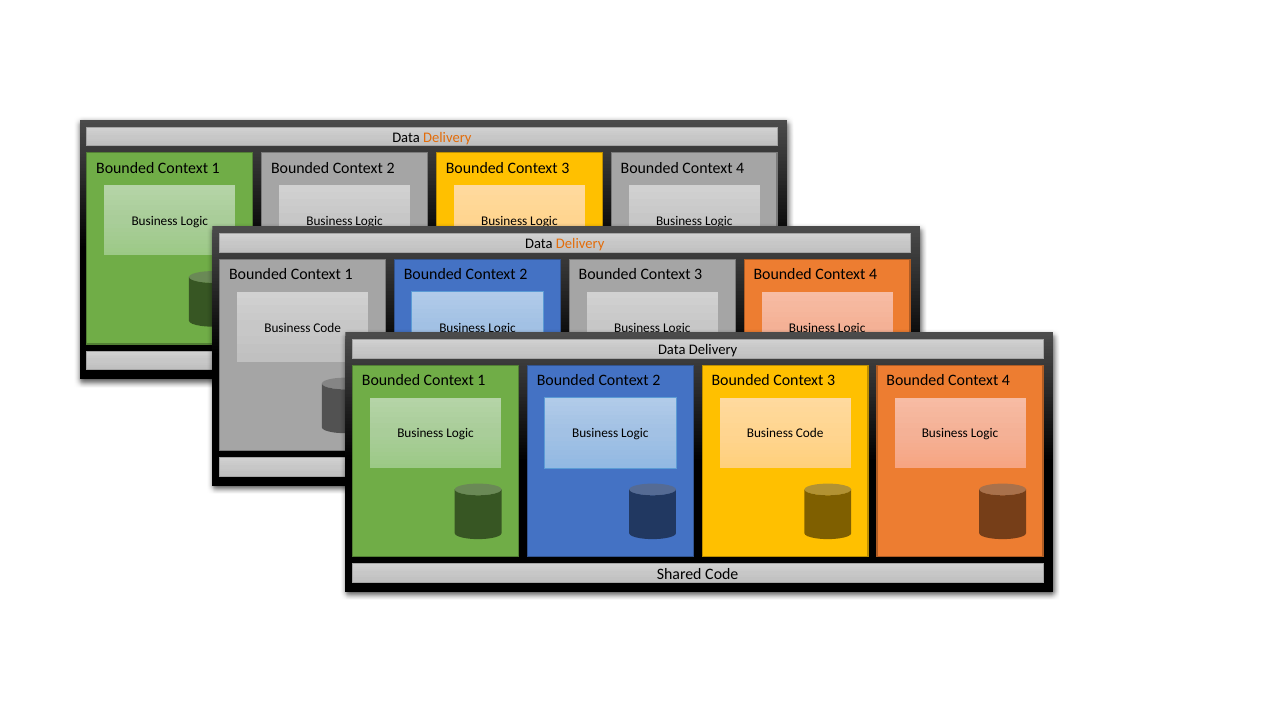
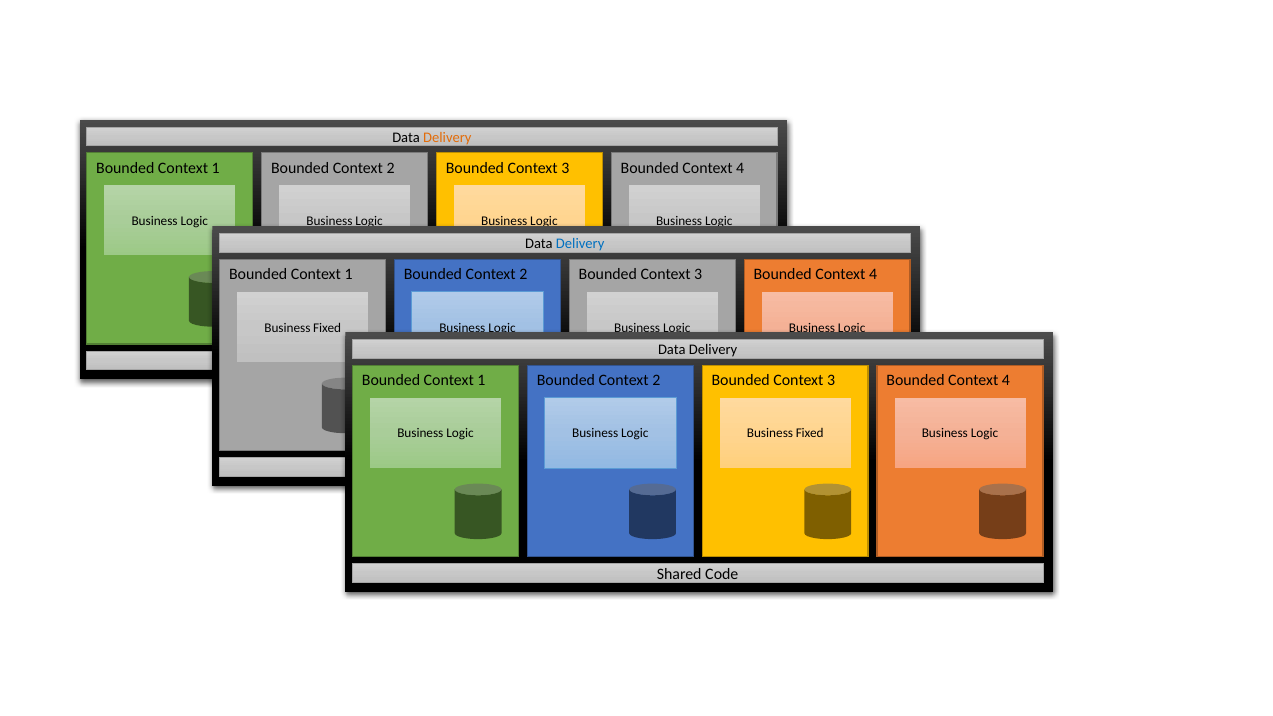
Delivery at (580, 244) colour: orange -> blue
Code at (327, 328): Code -> Fixed
Logic Business Code: Code -> Fixed
